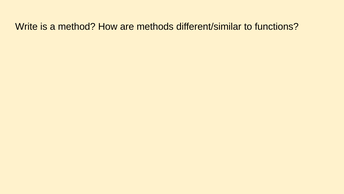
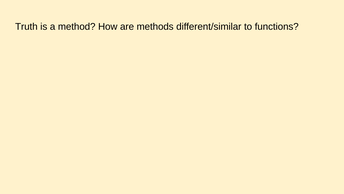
Write: Write -> Truth
